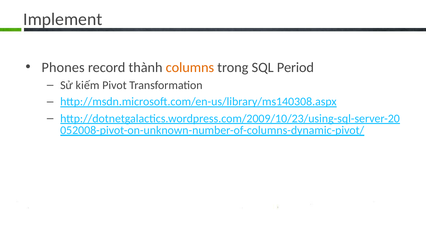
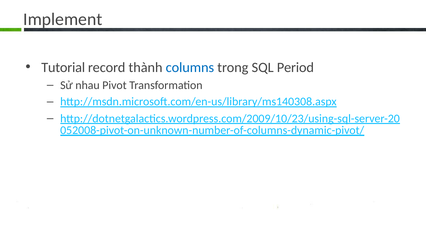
Phones: Phones -> Tutorial
columns colour: orange -> blue
kiếm: kiếm -> nhau
